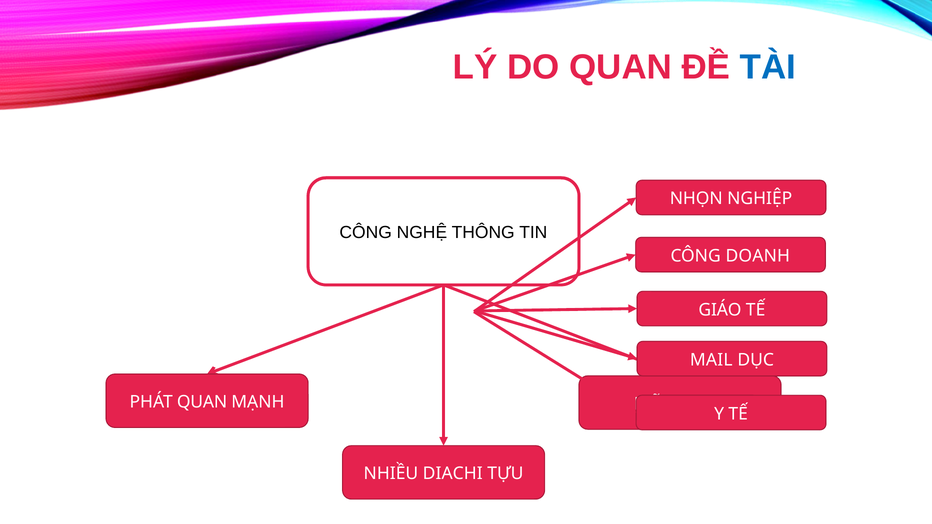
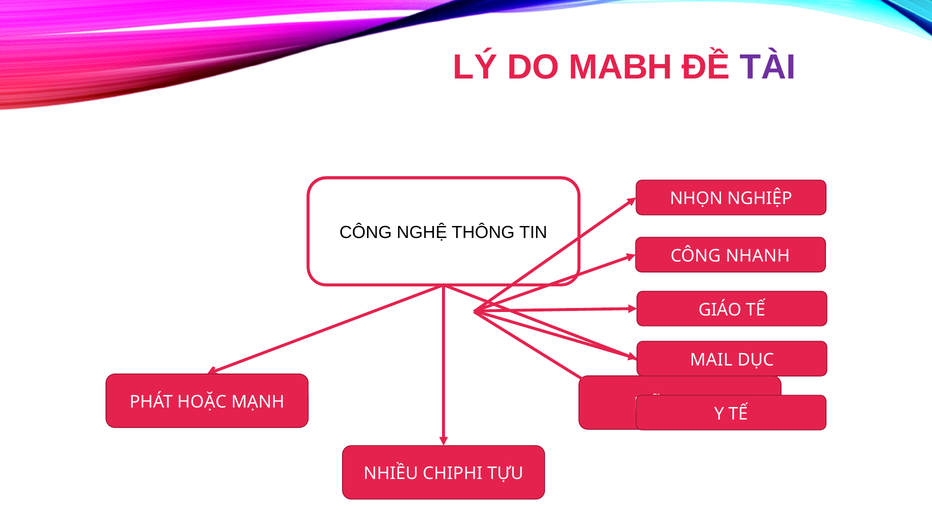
DO QUAN: QUAN -> MABH
TÀI colour: blue -> purple
DOANH: DOANH -> NHANH
PHÁT QUAN: QUAN -> HOẶC
DIACHI: DIACHI -> CHIPHI
